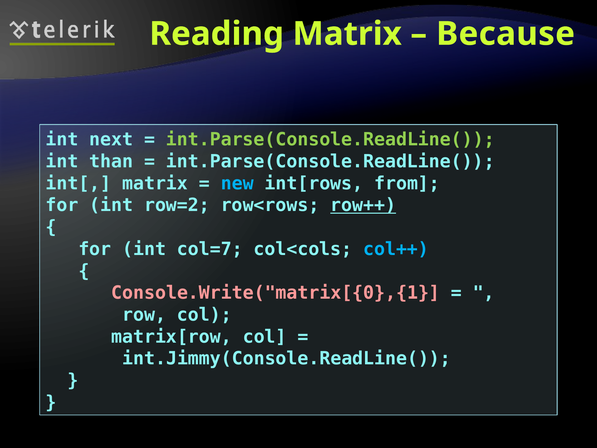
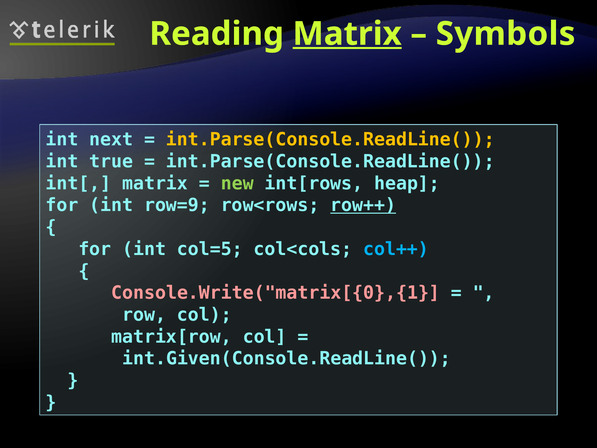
Matrix at (347, 34) underline: none -> present
Because: Because -> Symbols
int.Parse(Console.ReadLine( at (330, 140) colour: light green -> yellow
than: than -> true
new colour: light blue -> light green
int[rows from: from -> heap
row=2: row=2 -> row=9
col=7: col=7 -> col=5
int.Jimmy(Console.ReadLine(: int.Jimmy(Console.ReadLine( -> int.Given(Console.ReadLine(
